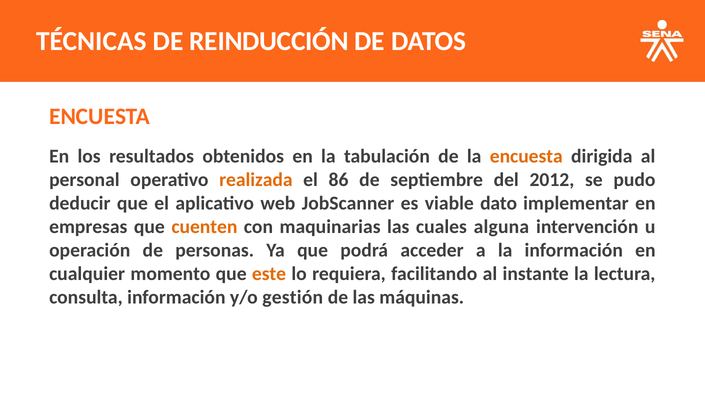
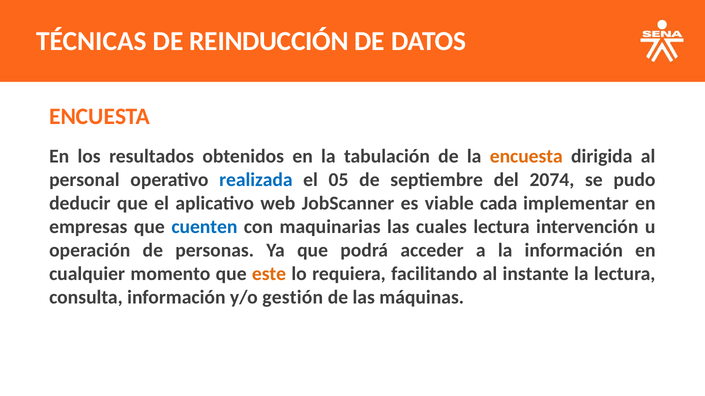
realizada colour: orange -> blue
86: 86 -> 05
2012: 2012 -> 2074
dato: dato -> cada
cuenten colour: orange -> blue
cuales alguna: alguna -> lectura
